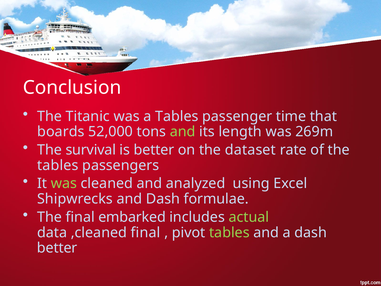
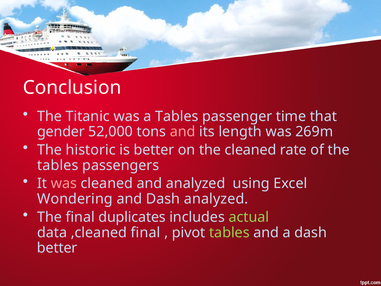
boards: boards -> gender
and at (183, 132) colour: light green -> pink
survival: survival -> historic
the dataset: dataset -> cleaned
was at (64, 183) colour: light green -> pink
Shipwrecks: Shipwrecks -> Wondering
Dash formulae: formulae -> analyzed
embarked: embarked -> duplicates
